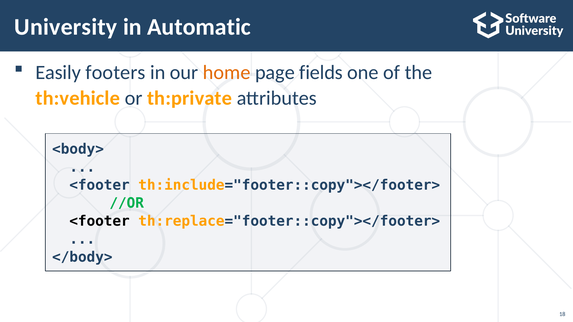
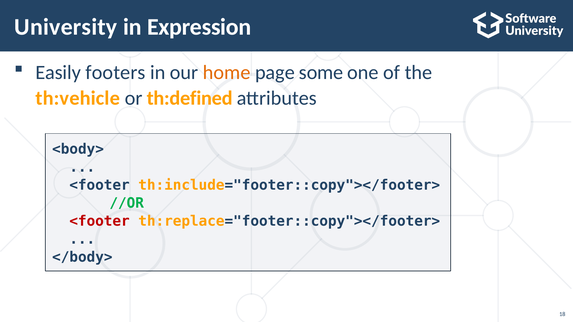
Automatic: Automatic -> Expression
fields: fields -> some
th:private: th:private -> th:defined
<footer at (100, 221) colour: black -> red
